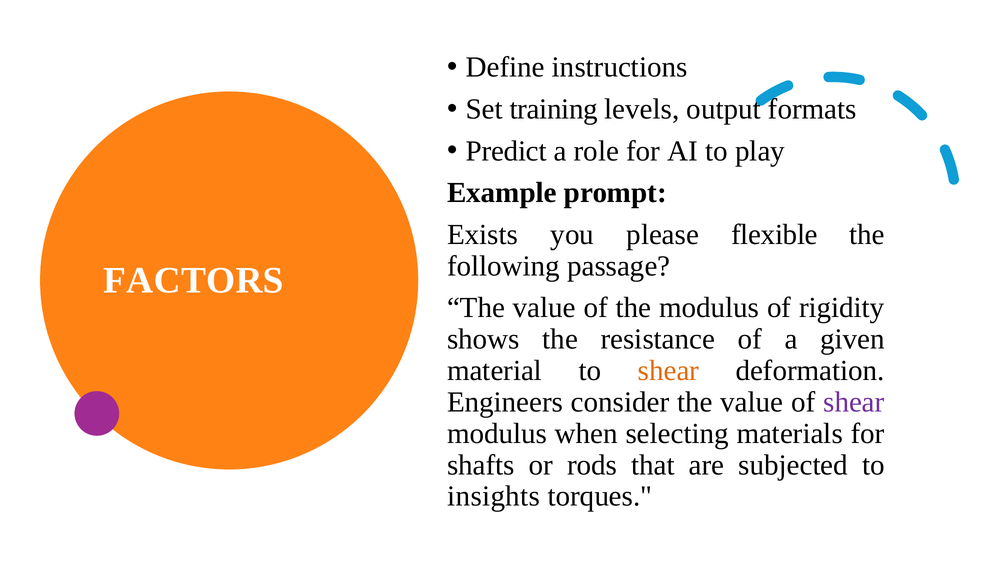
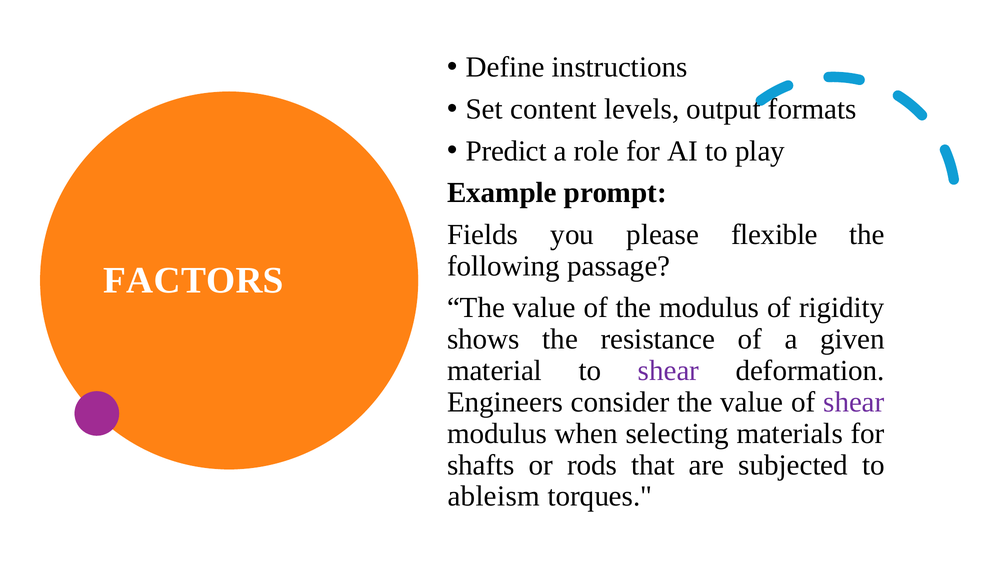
training: training -> content
Exists: Exists -> Fields
shear at (668, 371) colour: orange -> purple
insights: insights -> ableism
